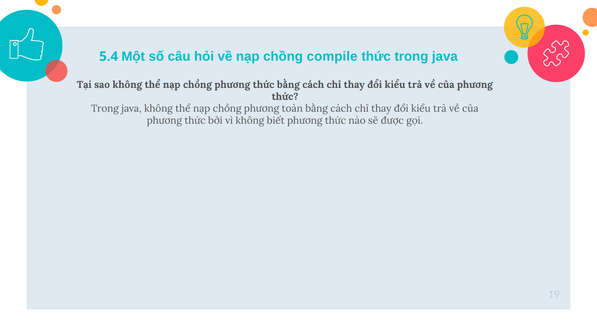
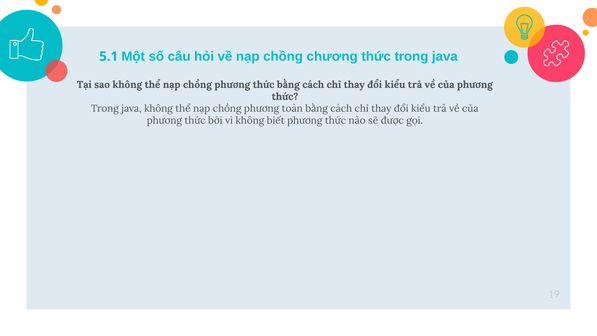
5.4: 5.4 -> 5.1
compile: compile -> chương
